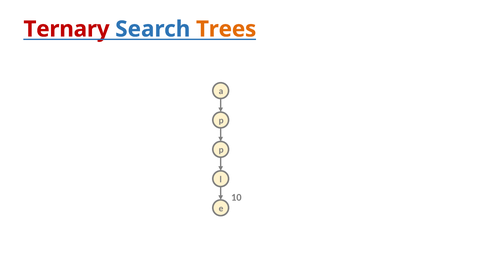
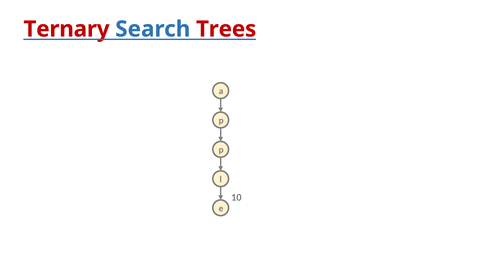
Trees colour: orange -> red
